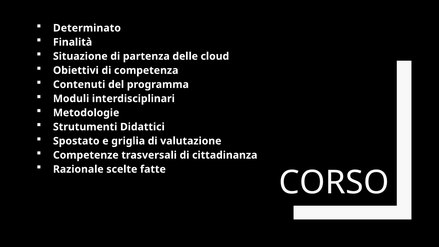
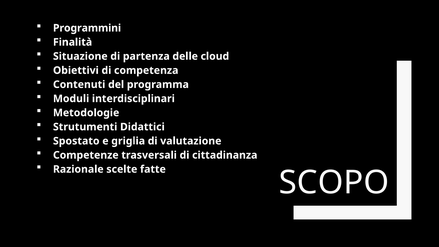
Determinato: Determinato -> Programmini
CORSO: CORSO -> SCOPO
